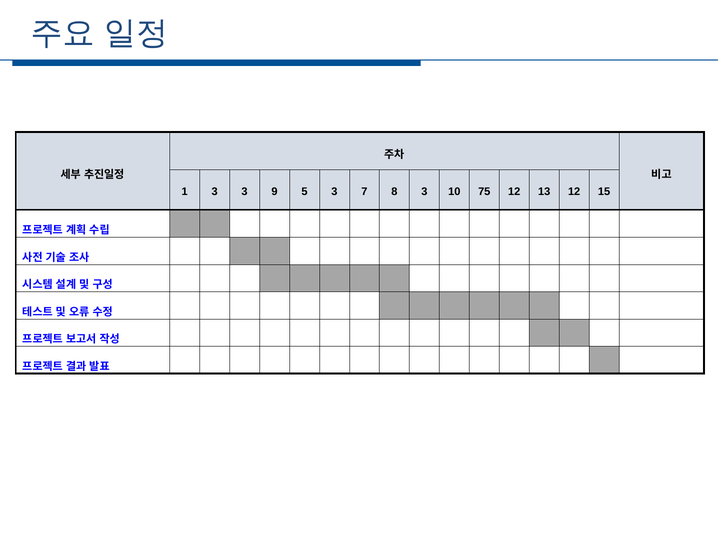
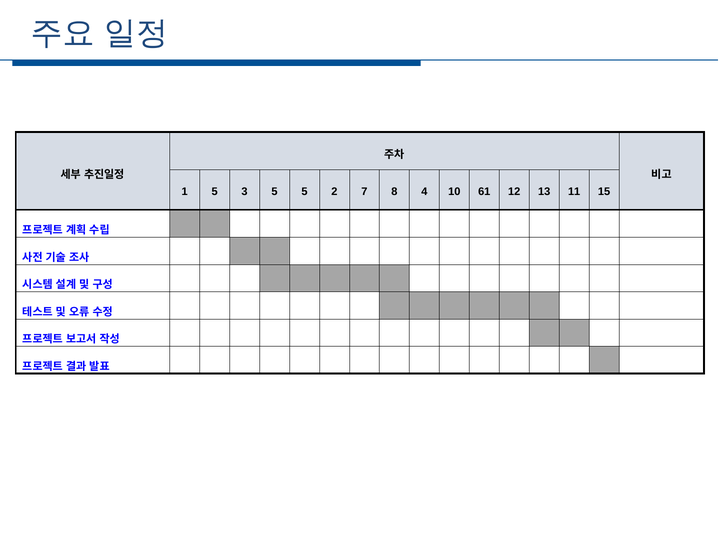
1 3: 3 -> 5
3 9: 9 -> 5
5 3: 3 -> 2
8 3: 3 -> 4
75: 75 -> 61
13 12: 12 -> 11
